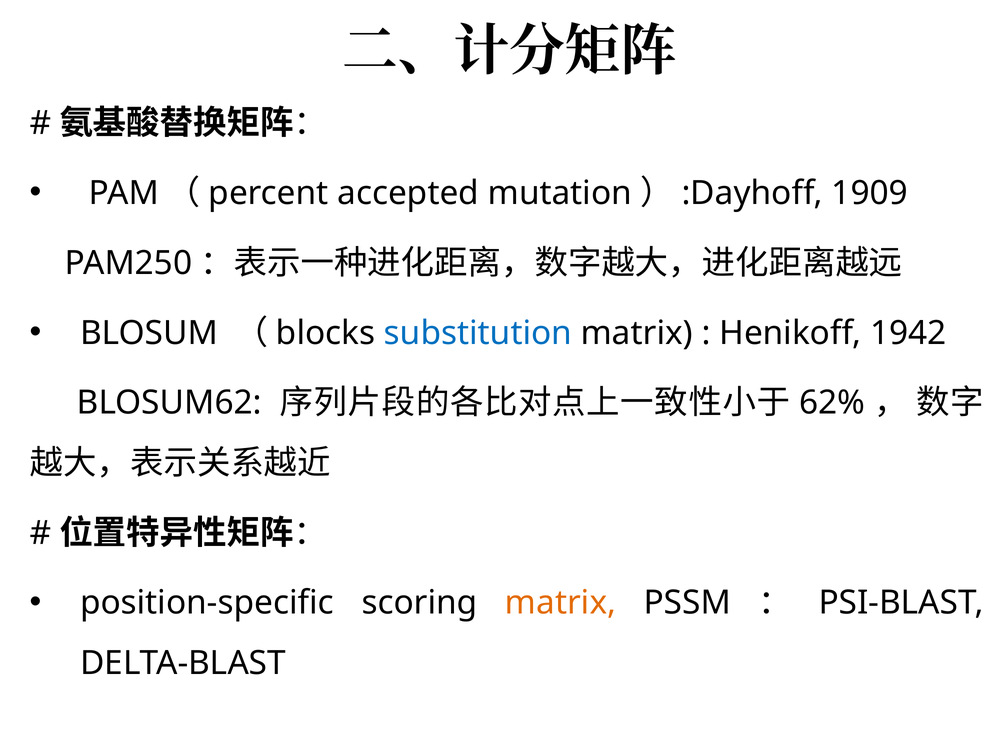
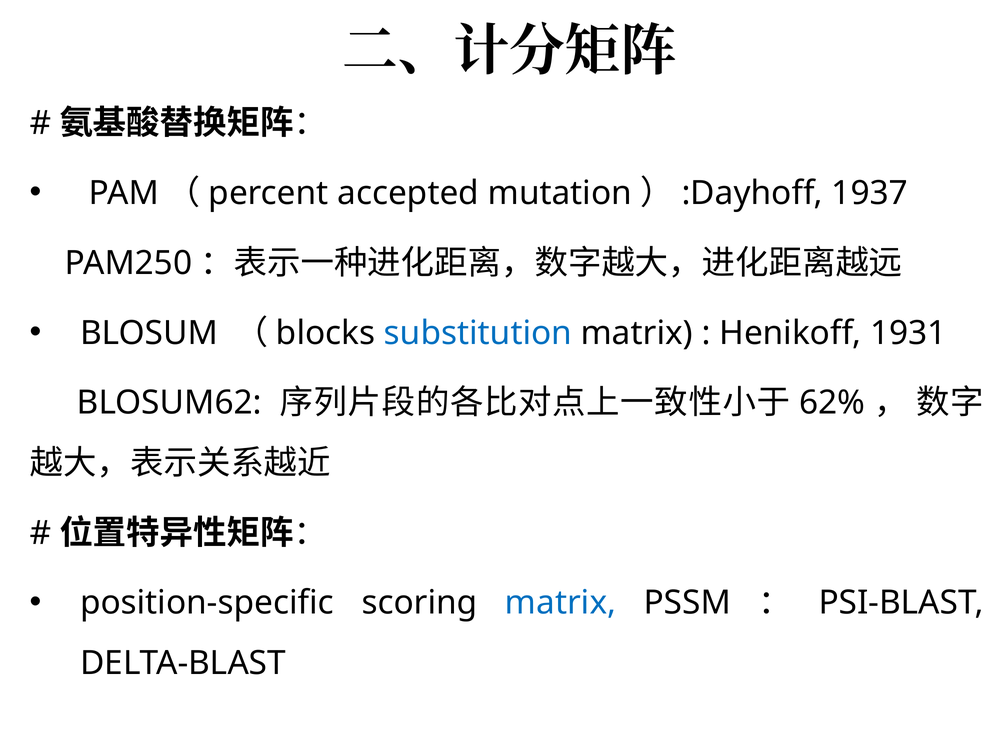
1909: 1909 -> 1937
1942: 1942 -> 1931
matrix at (561, 603) colour: orange -> blue
